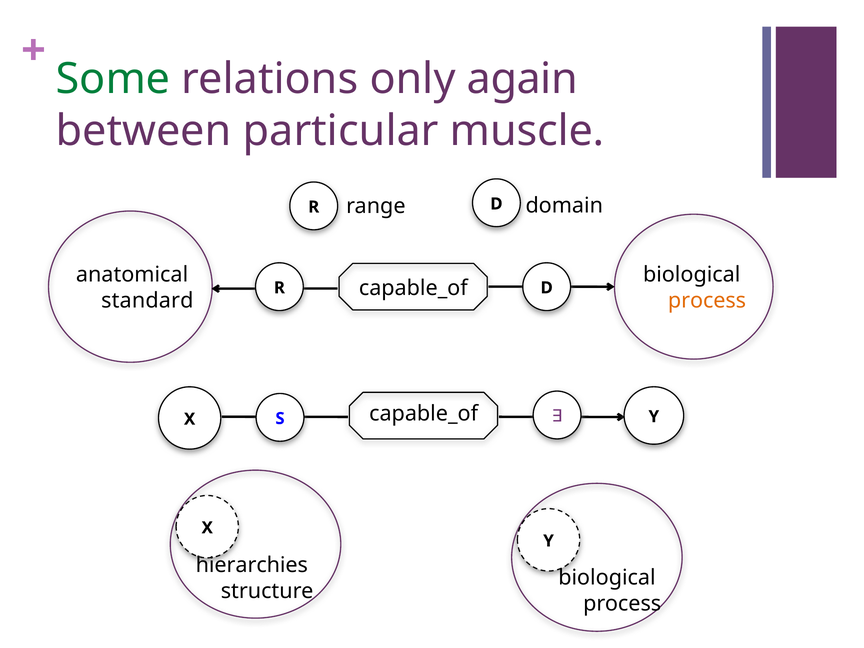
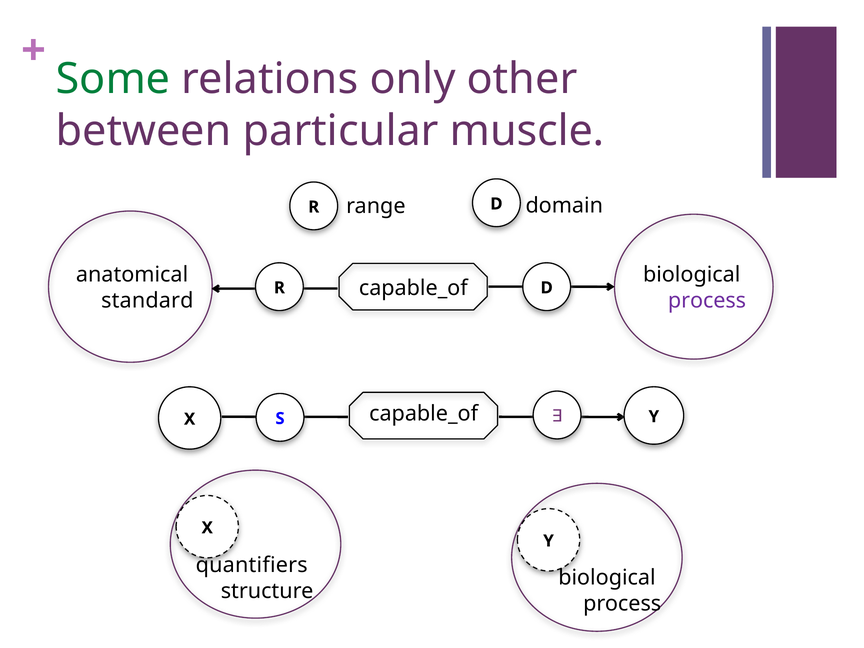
again: again -> other
process at (707, 301) colour: orange -> purple
hierarchies: hierarchies -> quantifiers
